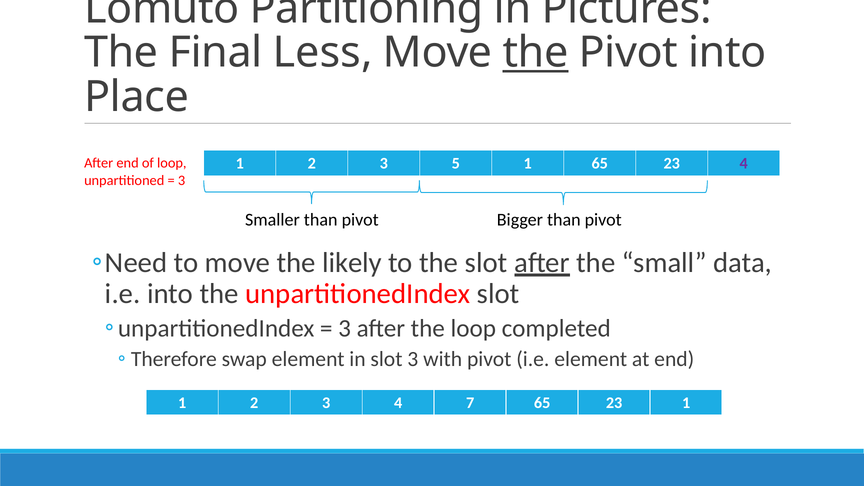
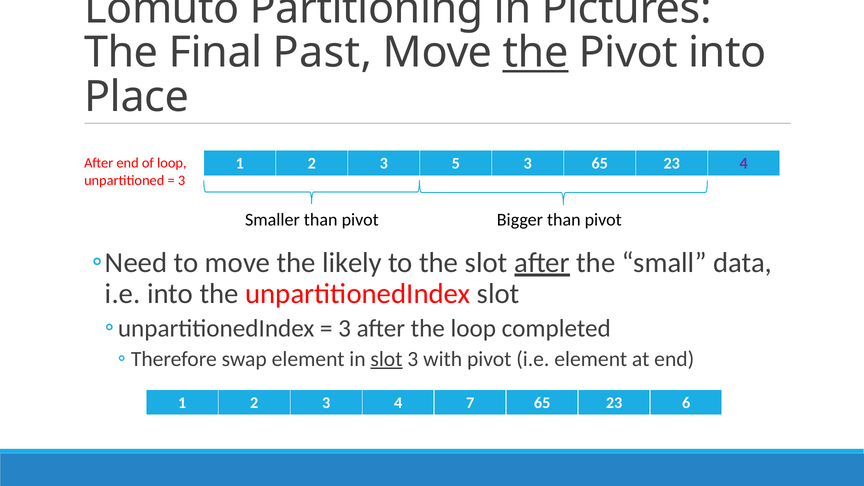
Less: Less -> Past
5 1: 1 -> 3
slot at (386, 359) underline: none -> present
23 1: 1 -> 6
